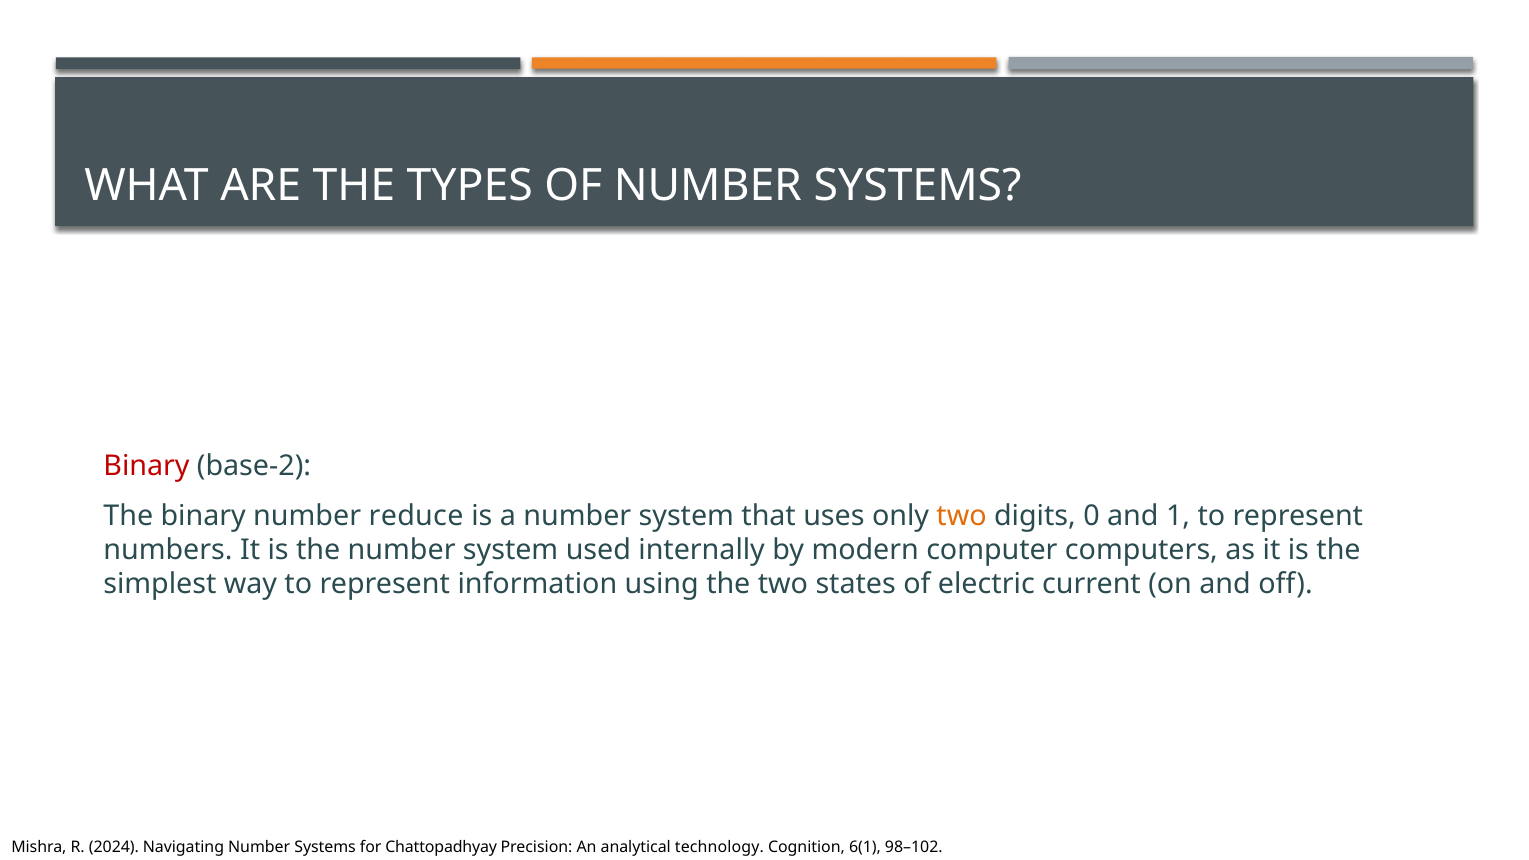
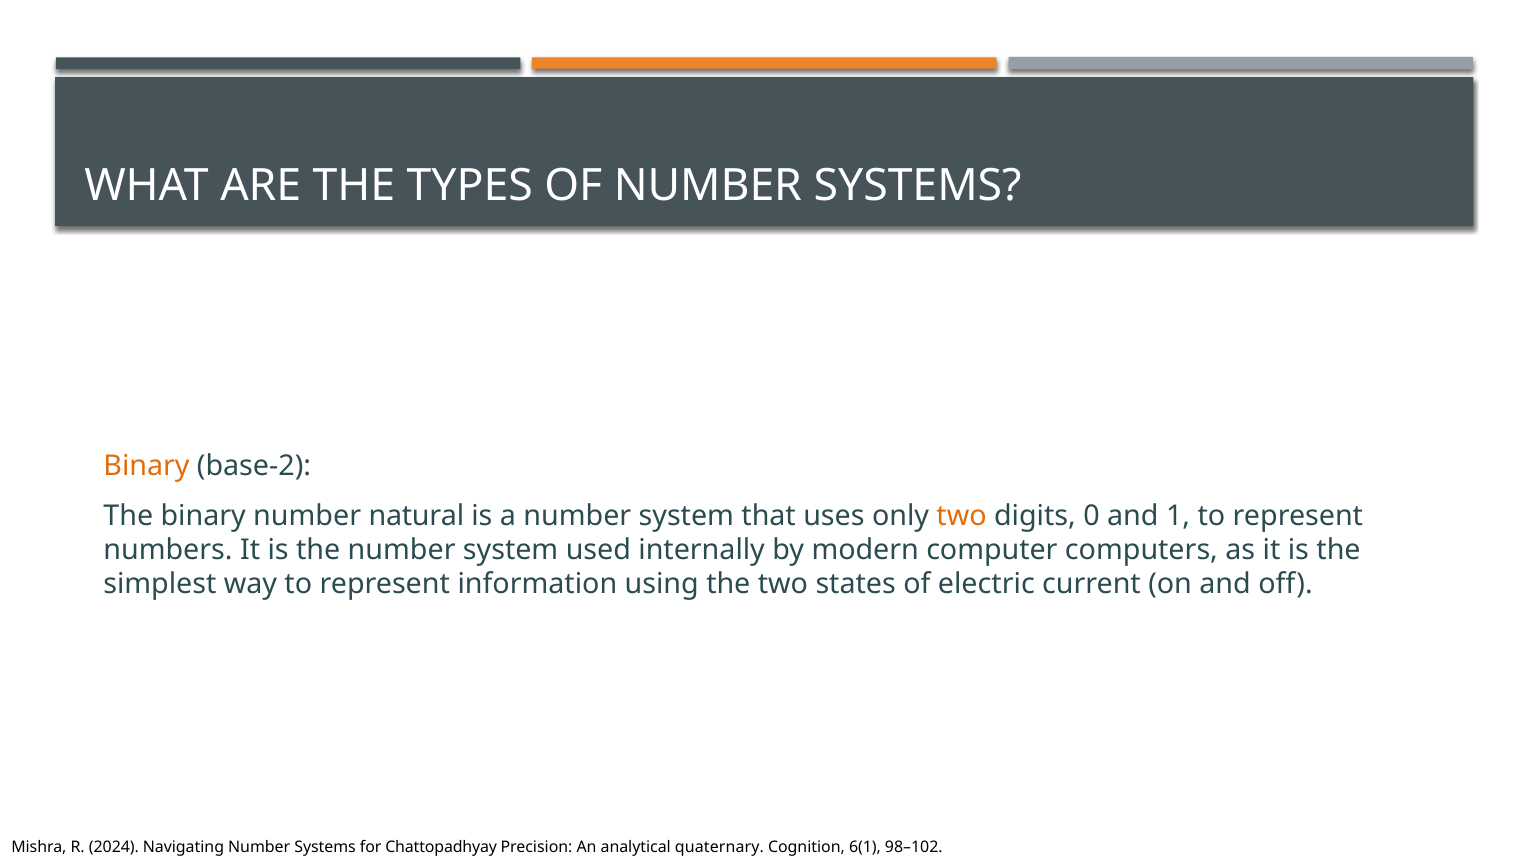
Binary at (146, 466) colour: red -> orange
reduce: reduce -> natural
technology: technology -> quaternary
